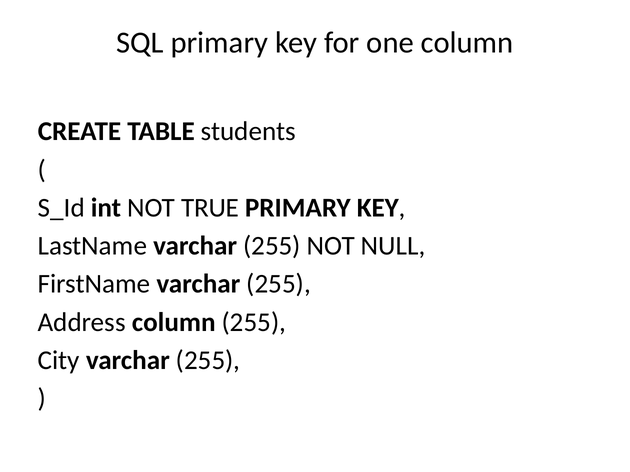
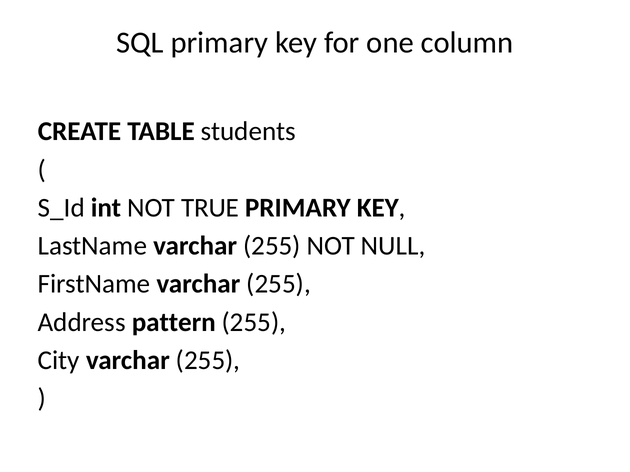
Address column: column -> pattern
